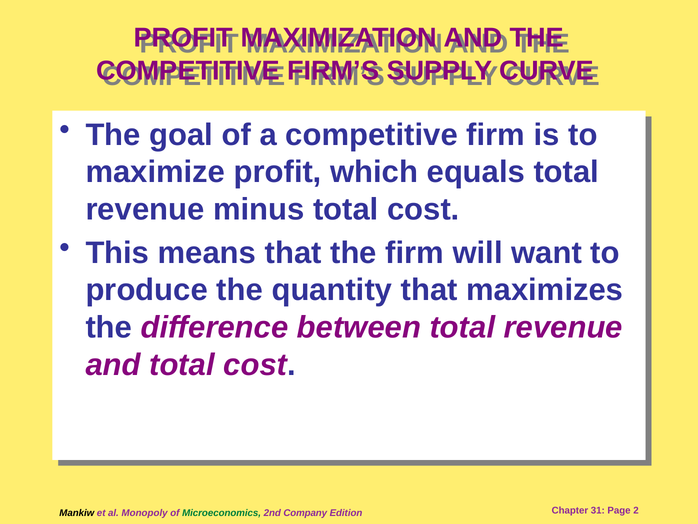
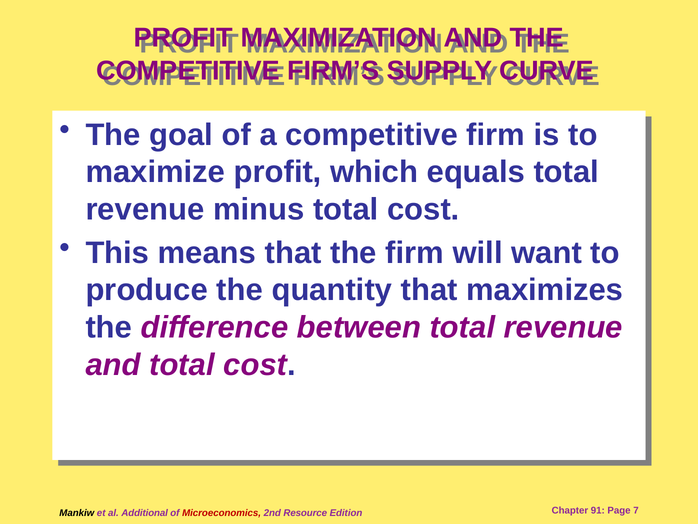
Monopoly: Monopoly -> Additional
Microeconomics colour: green -> red
Company: Company -> Resource
31: 31 -> 91
2: 2 -> 7
